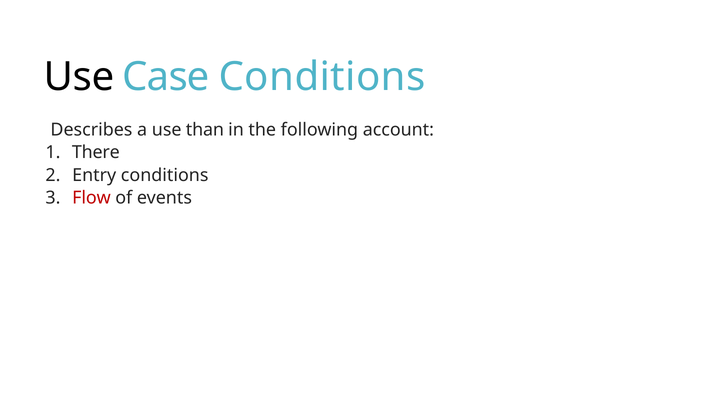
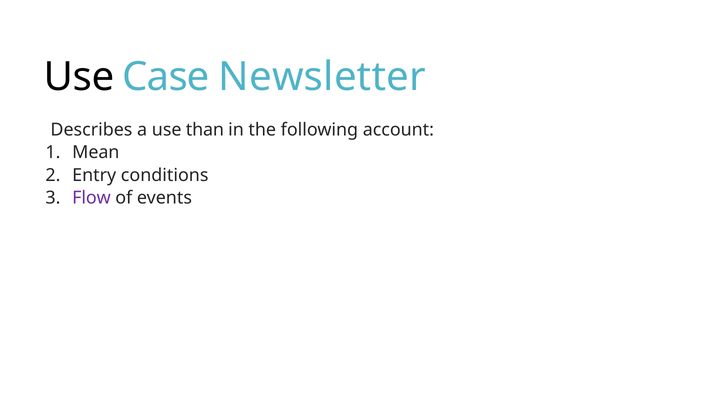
Case Conditions: Conditions -> Newsletter
There: There -> Mean
Flow colour: red -> purple
